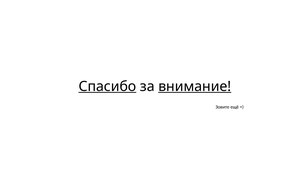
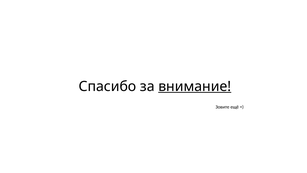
Спасибо underline: present -> none
